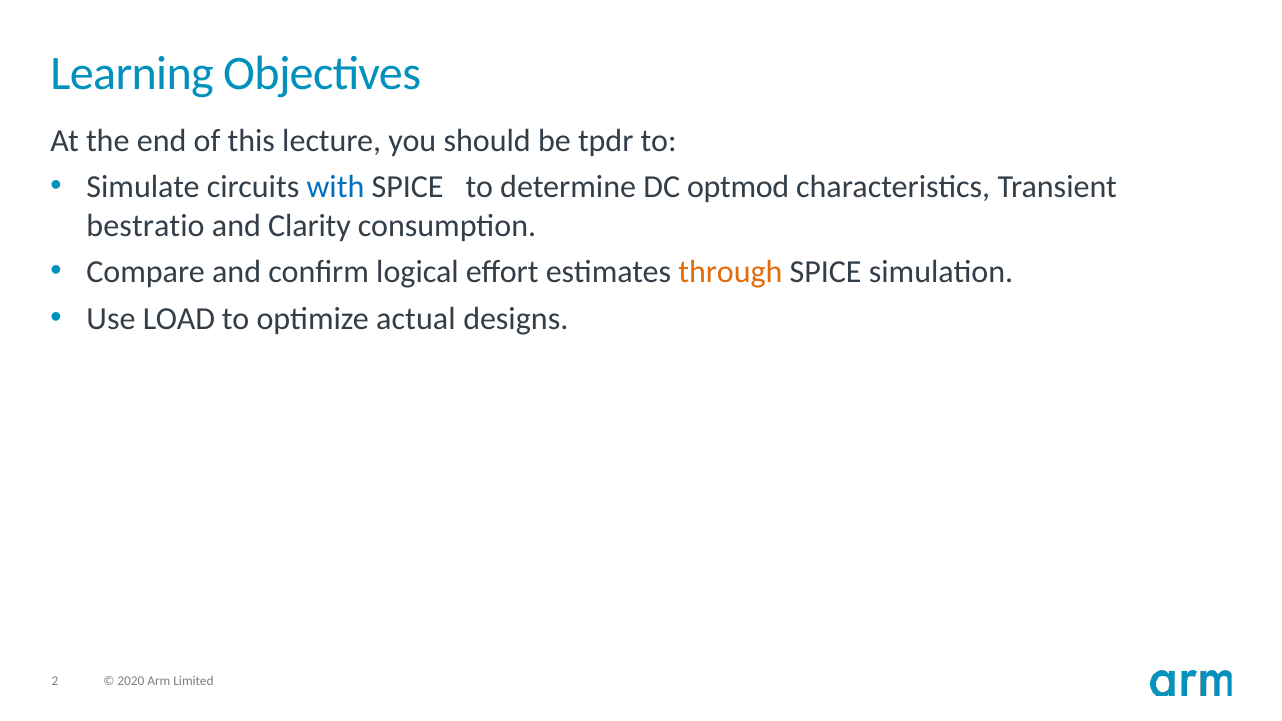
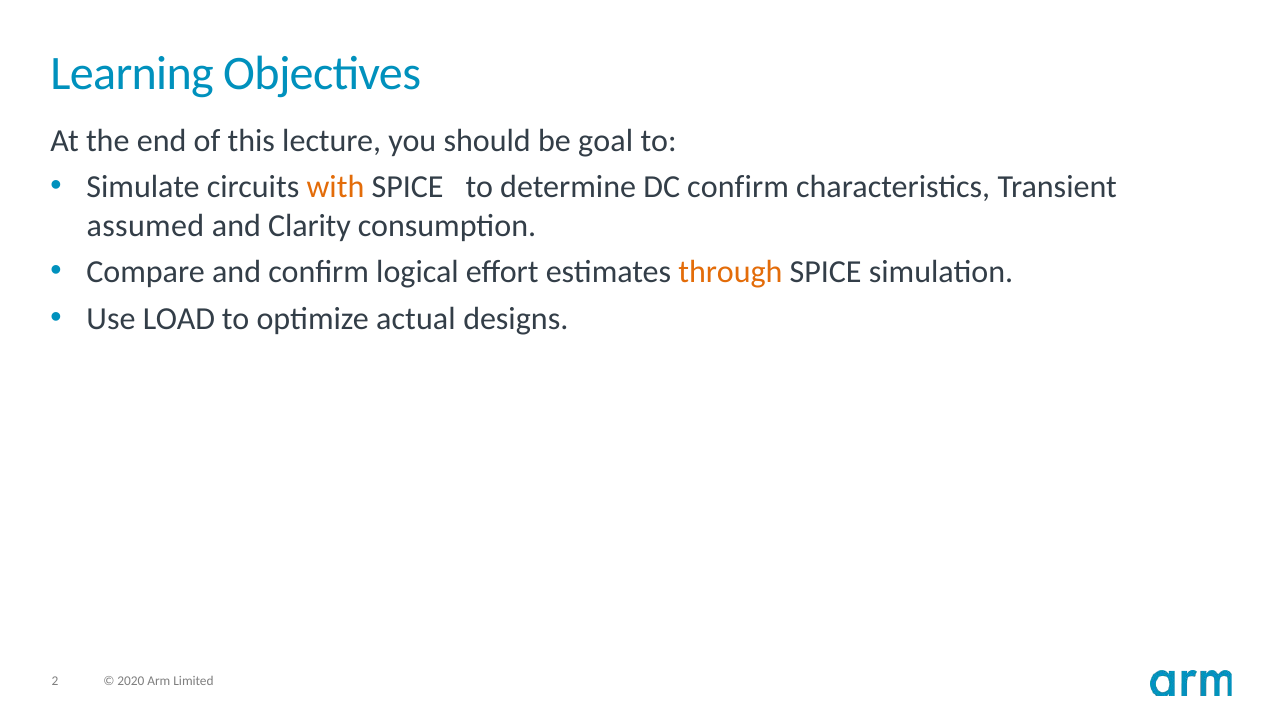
tpdr: tpdr -> goal
with colour: blue -> orange
DC optmod: optmod -> confirm
bestratio: bestratio -> assumed
